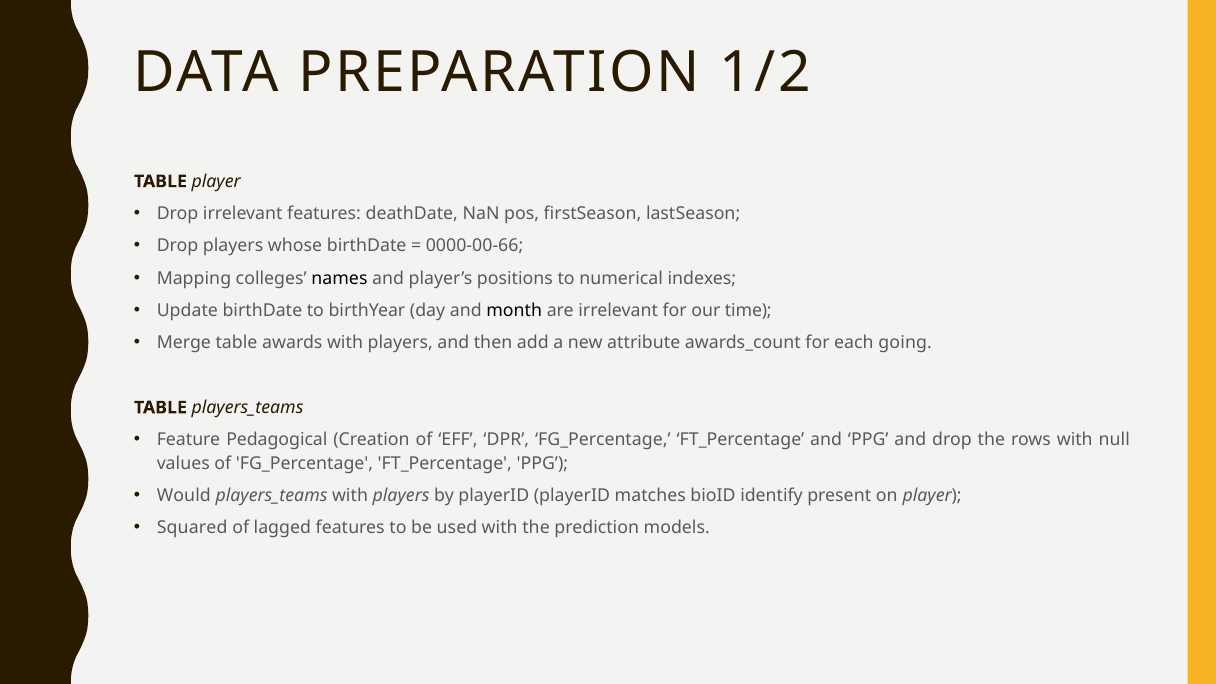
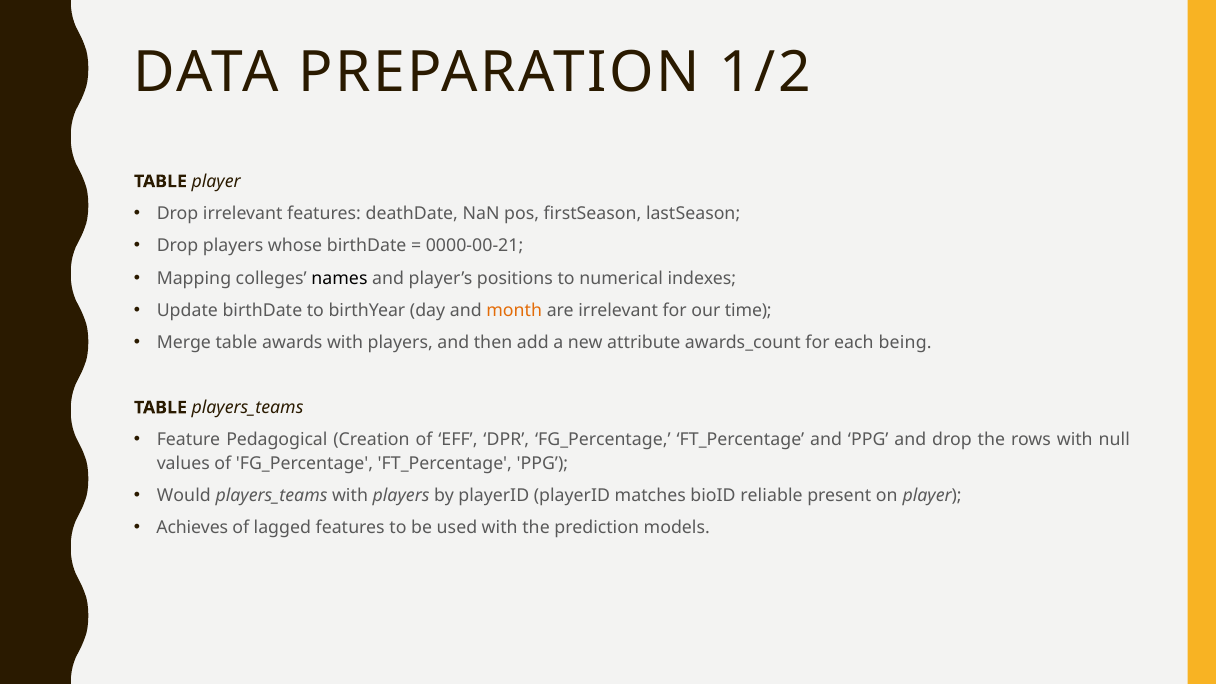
0000-00-66: 0000-00-66 -> 0000-00-21
month colour: black -> orange
going: going -> being
identify: identify -> reliable
Squared: Squared -> Achieves
